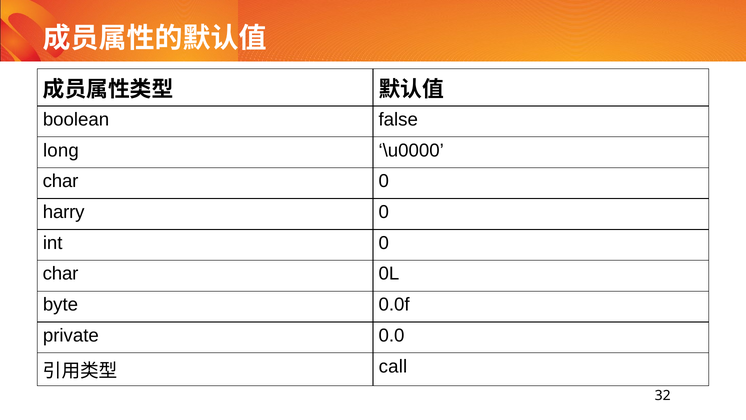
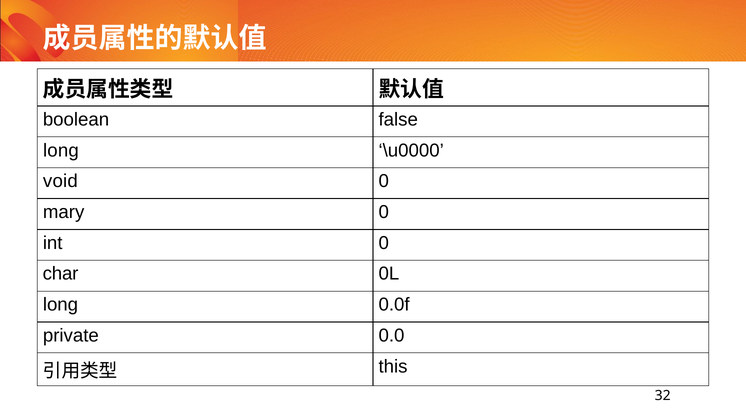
char at (61, 181): char -> void
harry: harry -> mary
byte at (60, 304): byte -> long
call: call -> this
